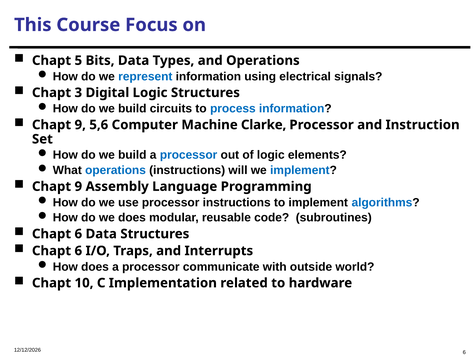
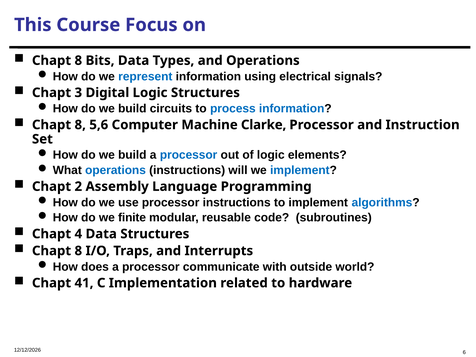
5 at (78, 61): 5 -> 8
9 at (80, 125): 9 -> 8
9 at (78, 187): 9 -> 2
we does: does -> finite
6 at (78, 234): 6 -> 4
6 at (78, 251): 6 -> 8
10: 10 -> 41
